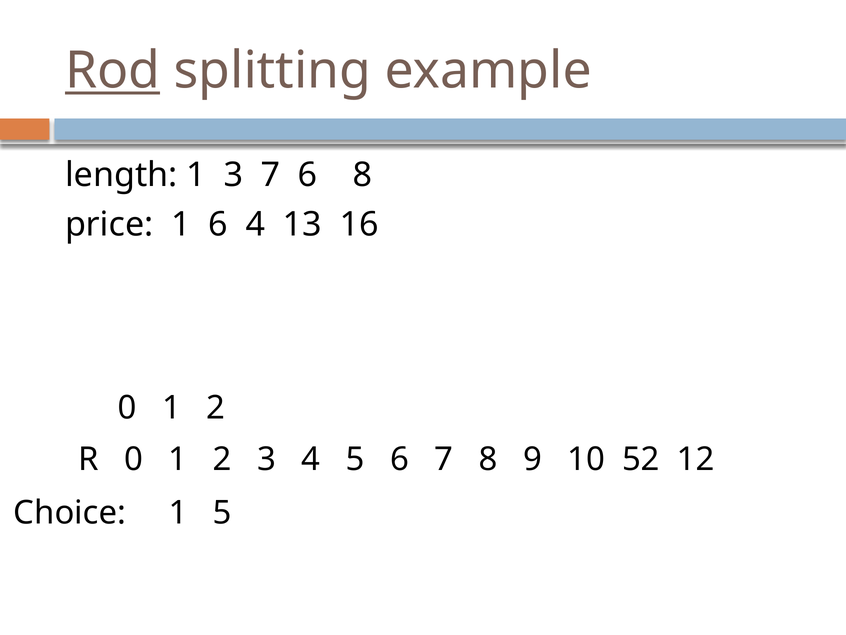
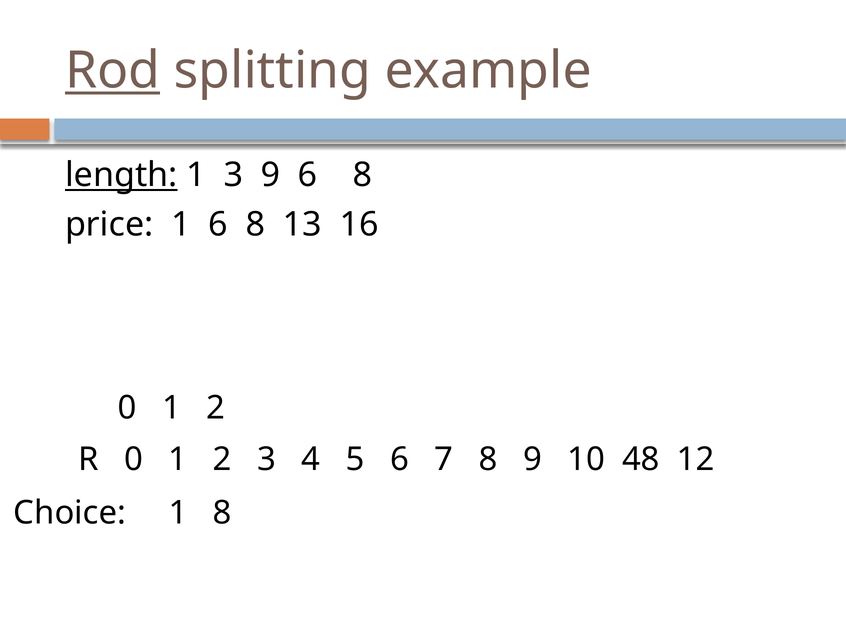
length underline: none -> present
3 7: 7 -> 9
1 6 4: 4 -> 8
52: 52 -> 48
1 5: 5 -> 8
